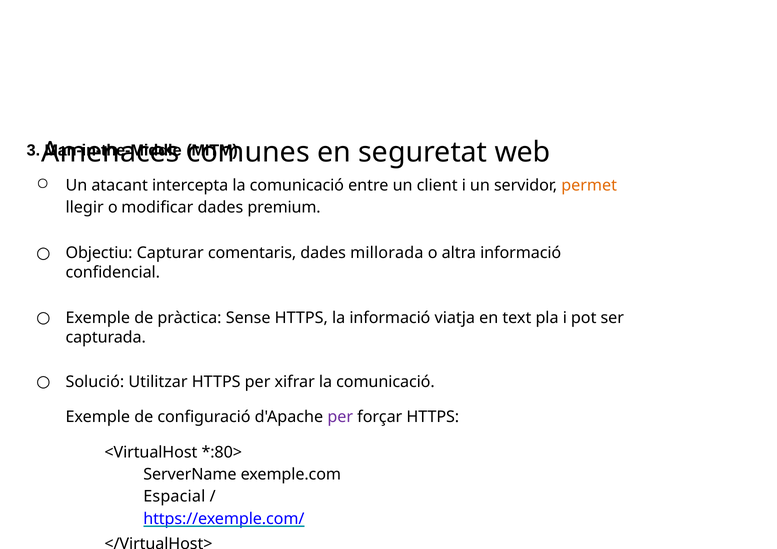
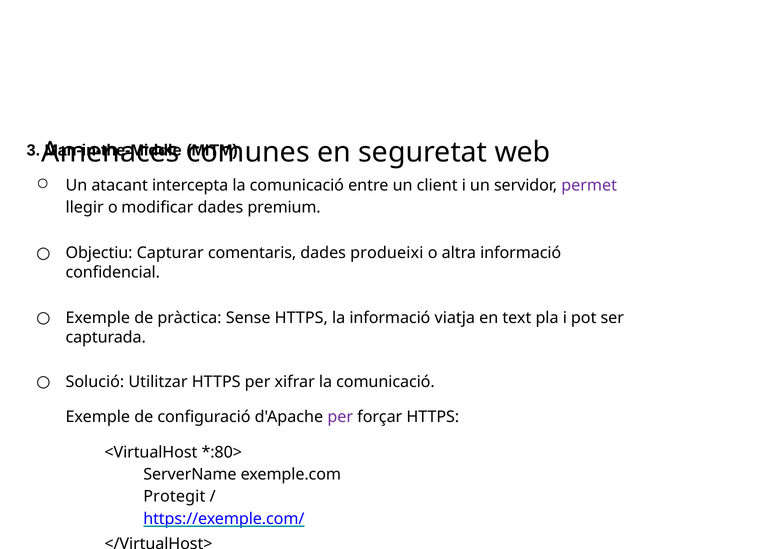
permet colour: orange -> purple
millorada: millorada -> produeixi
Espacial: Espacial -> Protegit
